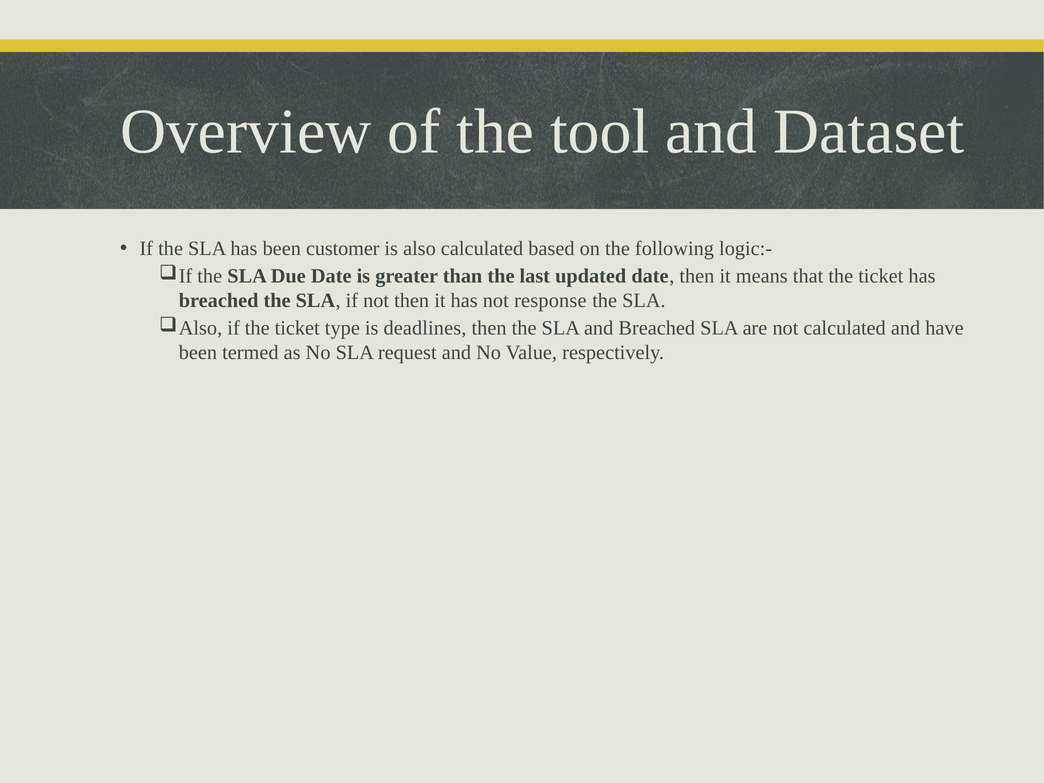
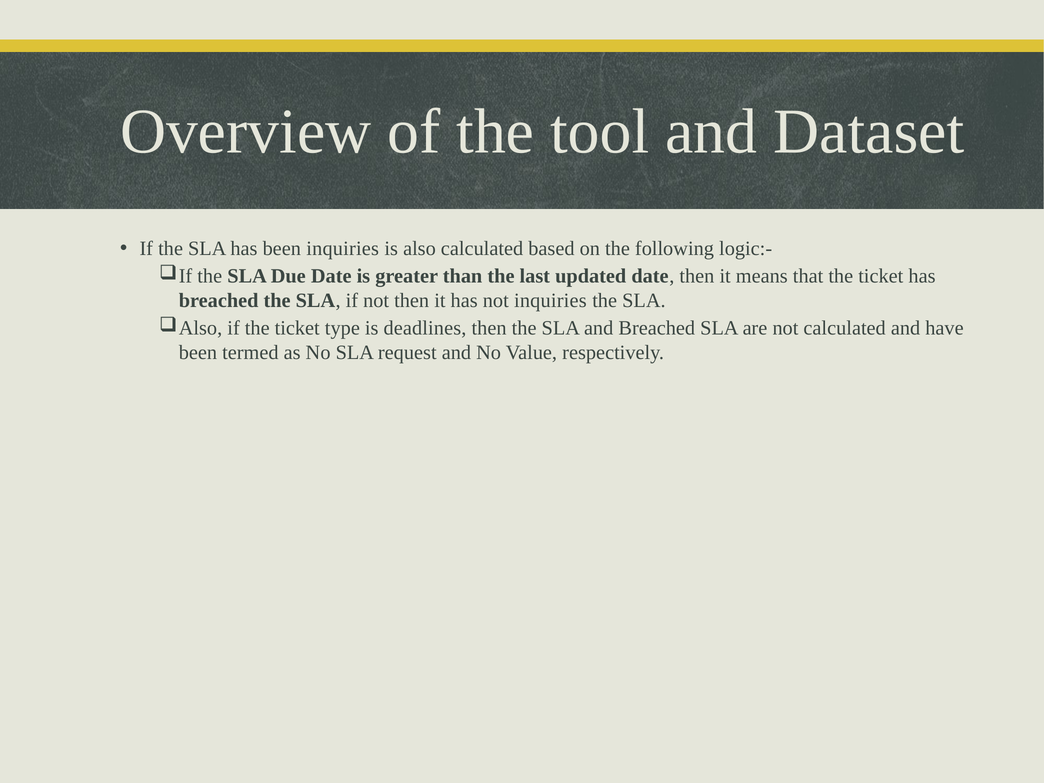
been customer: customer -> inquiries
not response: response -> inquiries
